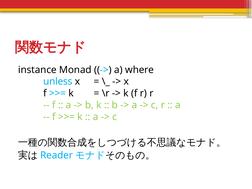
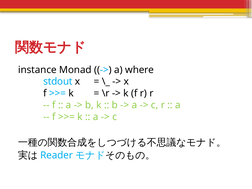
unless: unless -> stdout
